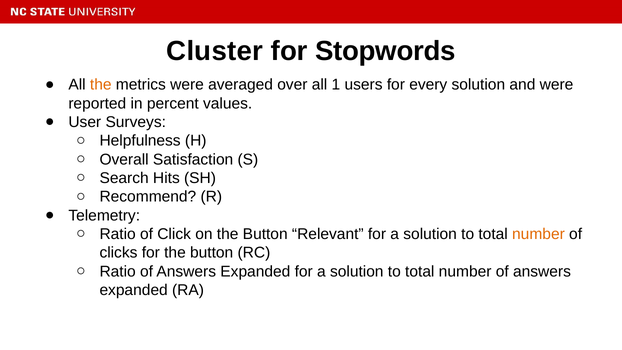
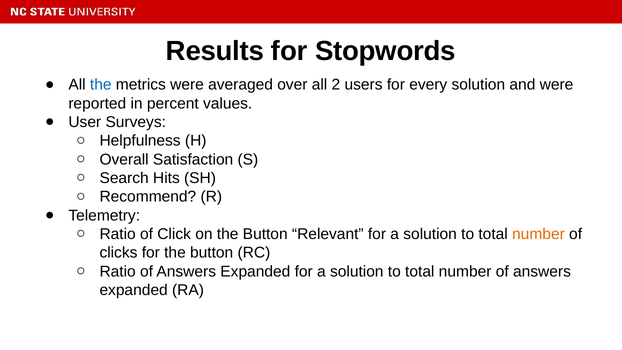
Cluster: Cluster -> Results
the at (101, 85) colour: orange -> blue
1: 1 -> 2
